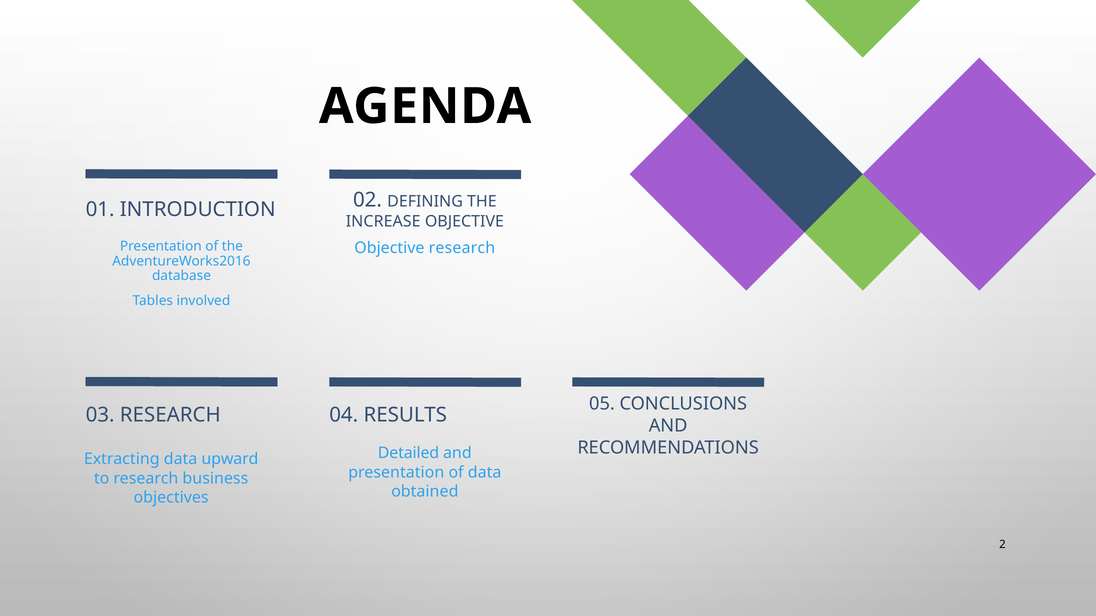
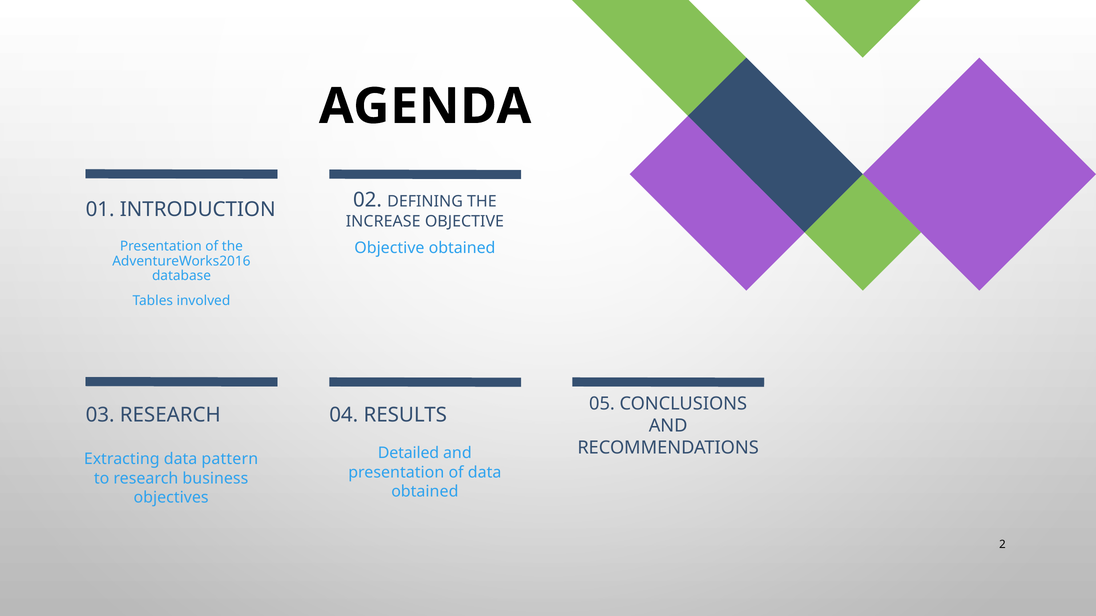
Objective research: research -> obtained
upward: upward -> pattern
